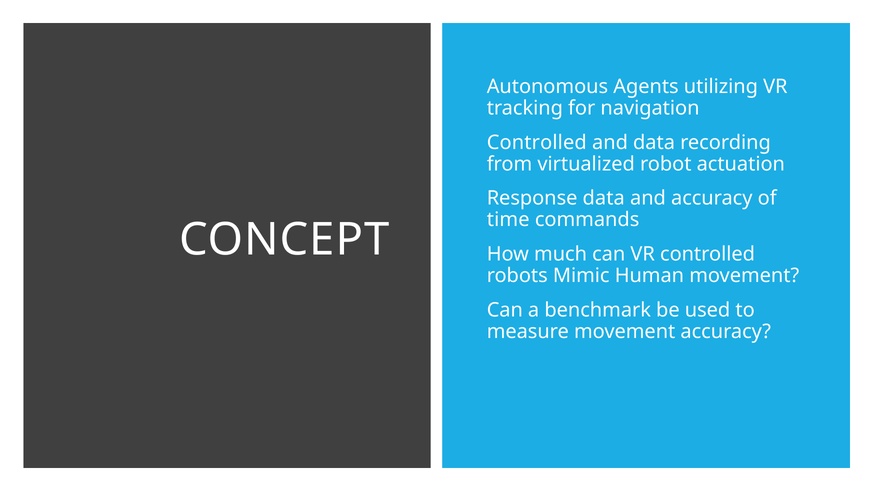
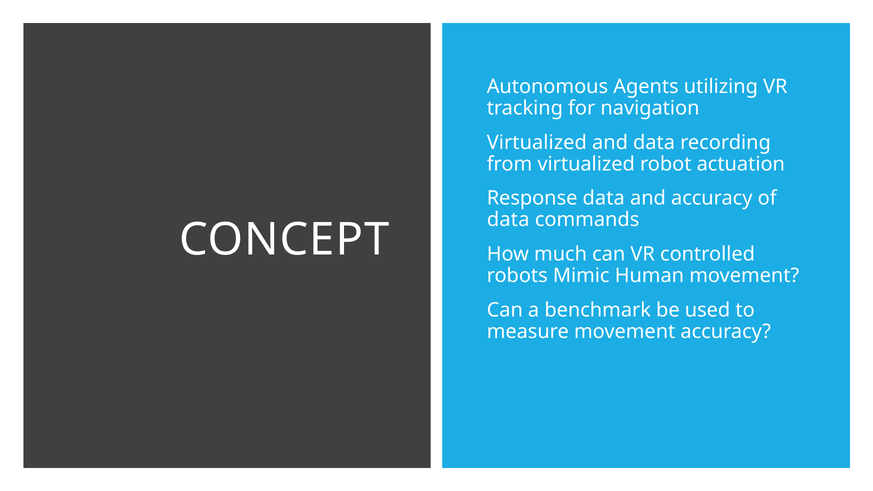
Controlled at (537, 142): Controlled -> Virtualized
time at (508, 220): time -> data
